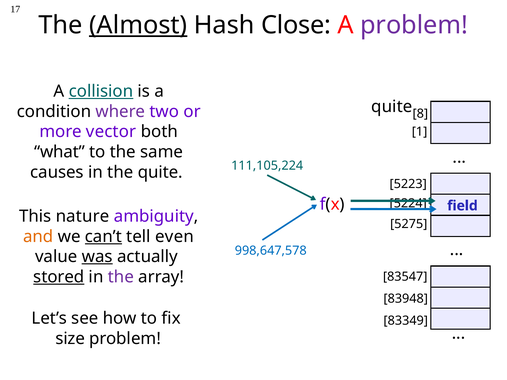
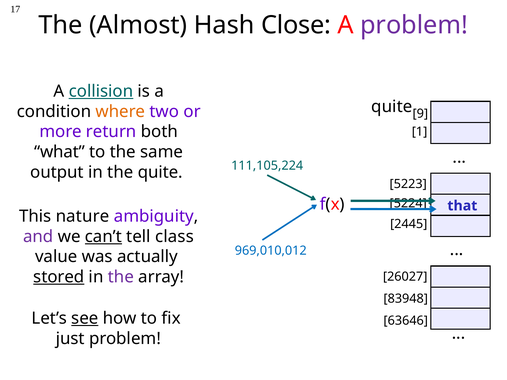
Almost underline: present -> none
where colour: purple -> orange
8: 8 -> 9
vector: vector -> return
causes: causes -> output
field: field -> that
5275: 5275 -> 2445
and colour: orange -> purple
even: even -> class
998,647,578: 998,647,578 -> 969,010,012
was underline: present -> none
83547: 83547 -> 26027
see underline: none -> present
83349: 83349 -> 63646
size: size -> just
